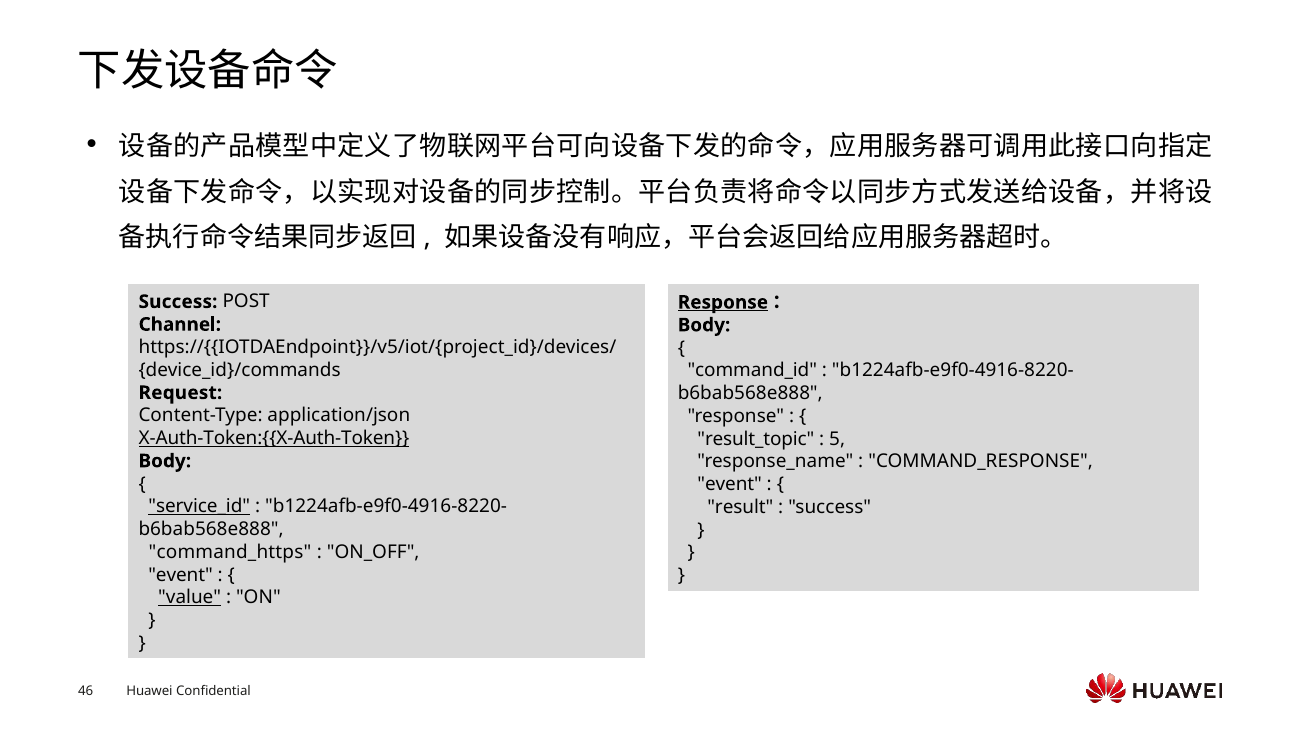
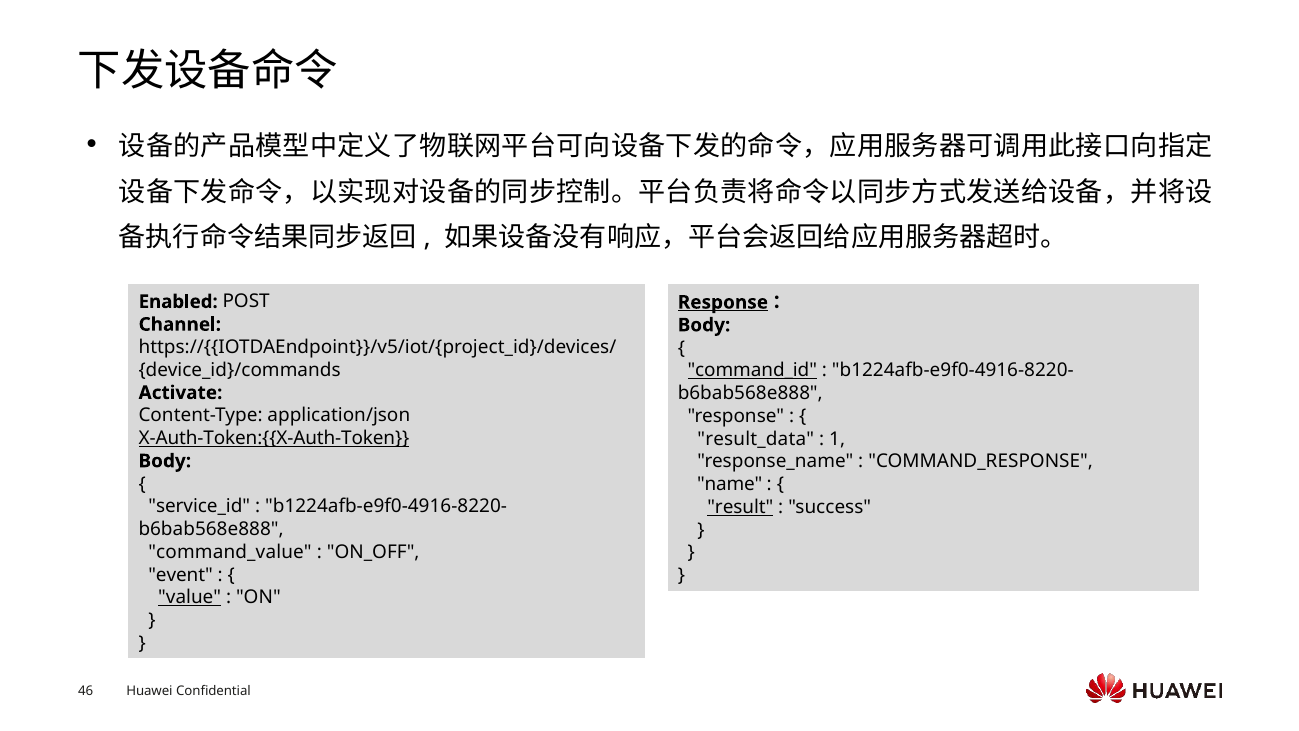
Success at (178, 302): Success -> Enabled
command_id underline: none -> present
Request: Request -> Activate
result_topic: result_topic -> result_data
5: 5 -> 1
event at (730, 484): event -> name
service_id underline: present -> none
result underline: none -> present
command_https: command_https -> command_value
